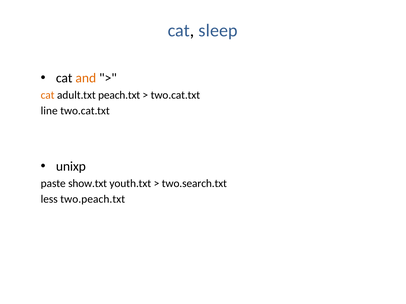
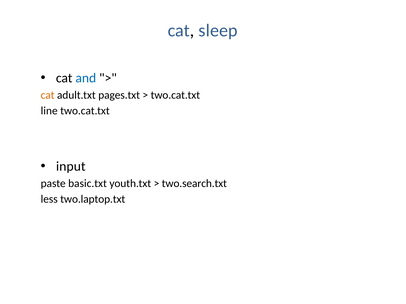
and colour: orange -> blue
peach.txt: peach.txt -> pages.txt
unixp: unixp -> input
show.txt: show.txt -> basic.txt
two.peach.txt: two.peach.txt -> two.laptop.txt
